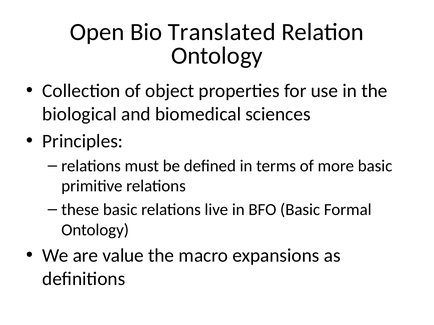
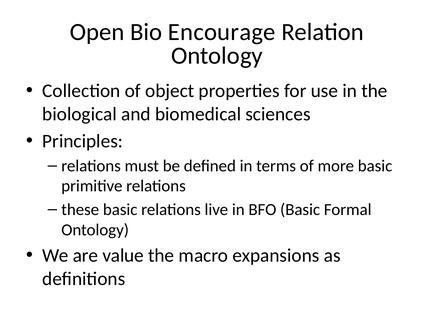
Translated: Translated -> Encourage
